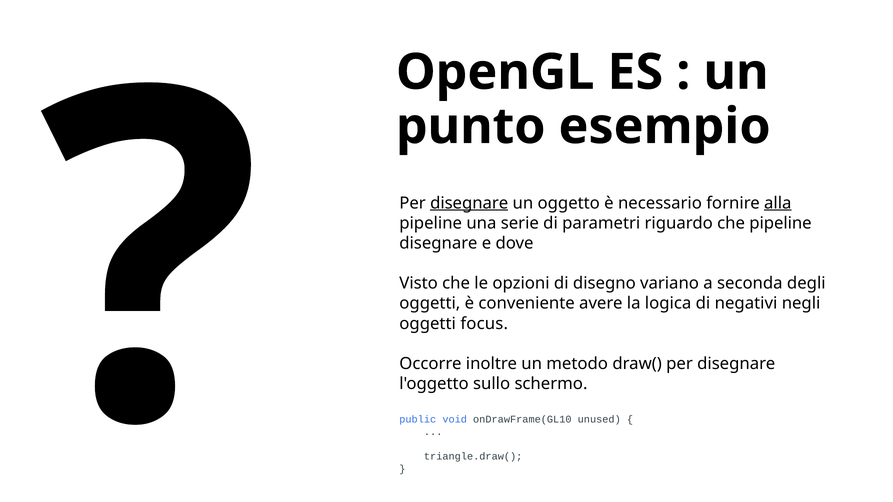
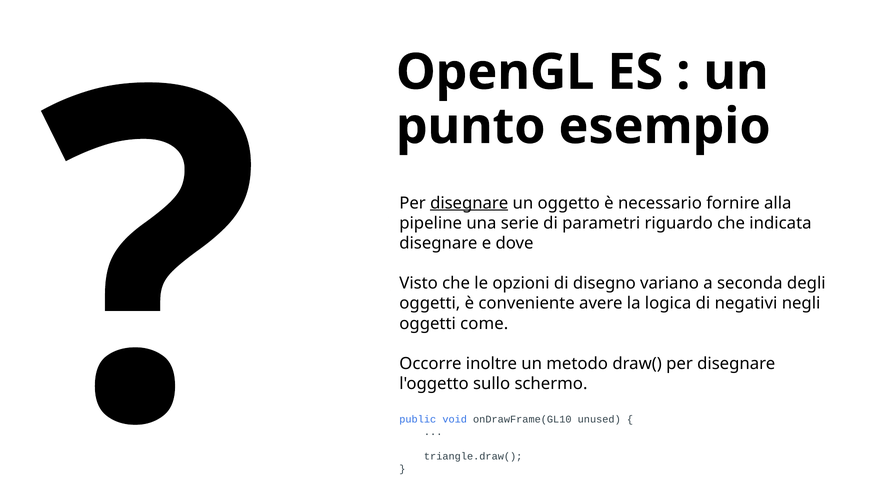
alla underline: present -> none
che pipeline: pipeline -> indicata
focus: focus -> come
